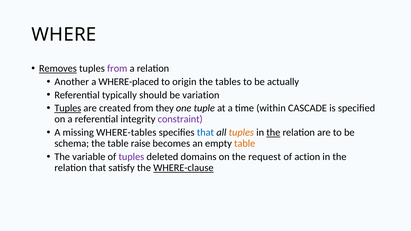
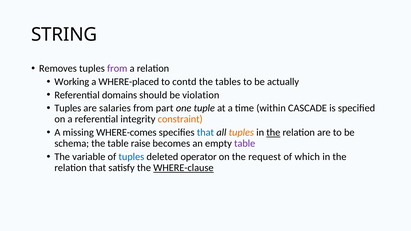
WHERE: WHERE -> STRING
Removes underline: present -> none
Another: Another -> Working
origin: origin -> contd
typically: typically -> domains
variation: variation -> violation
Tuples at (68, 108) underline: present -> none
created: created -> salaries
they: they -> part
constraint colour: purple -> orange
WHERE-tables: WHERE-tables -> WHERE-comes
table at (245, 144) colour: orange -> purple
tuples at (131, 157) colour: purple -> blue
domains: domains -> operator
action: action -> which
